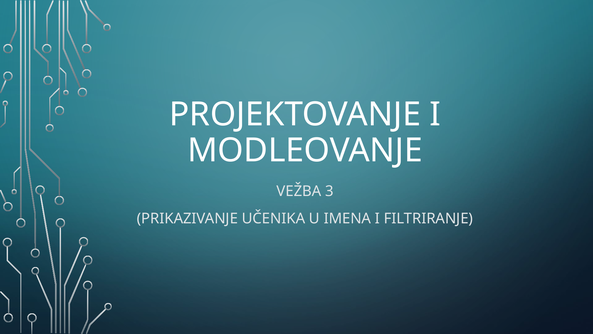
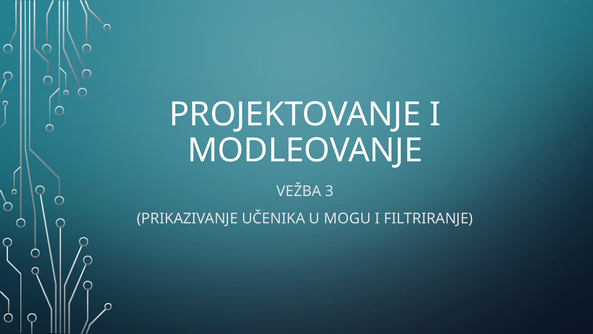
IMENA: IMENA -> MOGU
